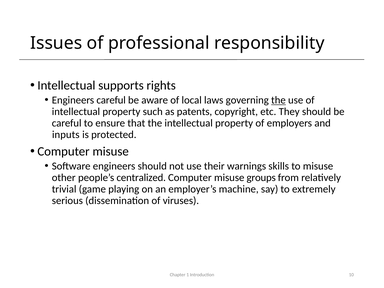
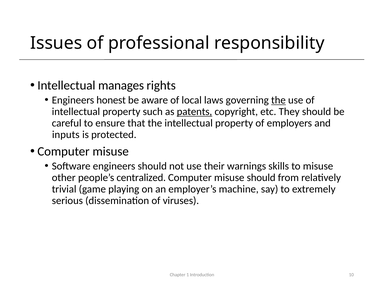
supports: supports -> manages
Engineers careful: careful -> honest
patents underline: none -> present
misuse groups: groups -> should
